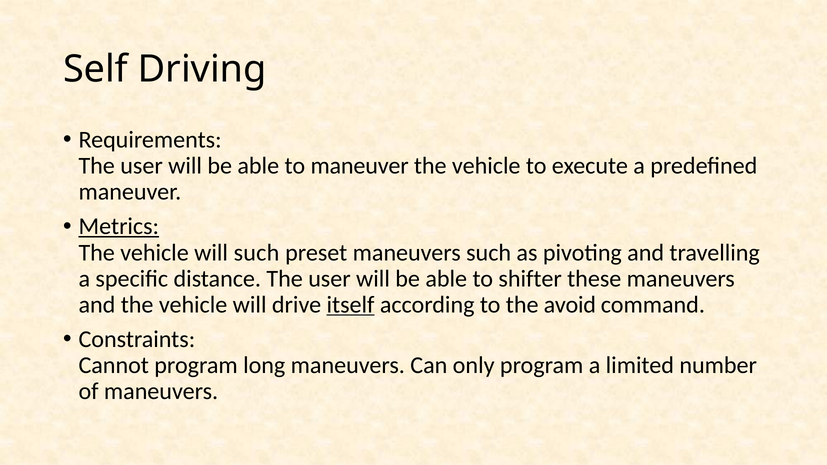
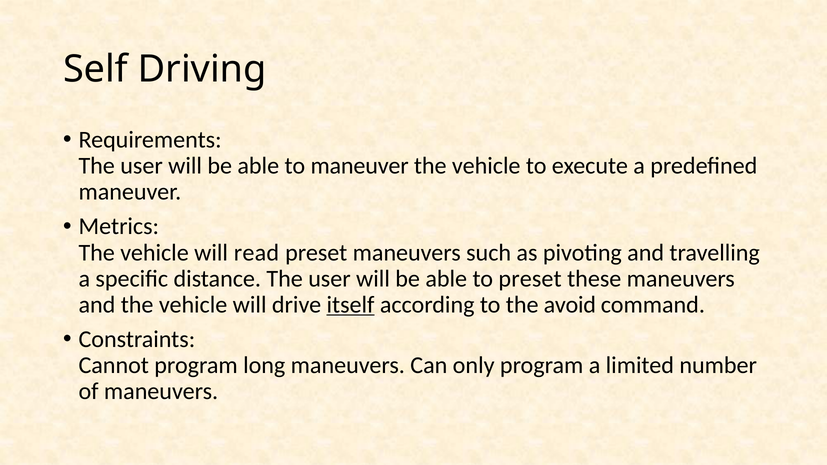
Metrics underline: present -> none
will such: such -> read
to shifter: shifter -> preset
